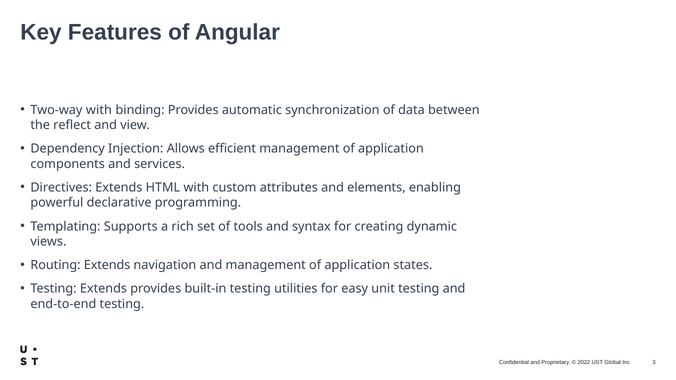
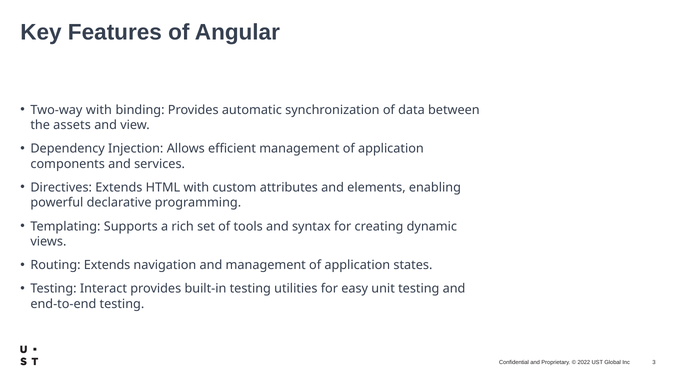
reflect: reflect -> assets
Testing Extends: Extends -> Interact
